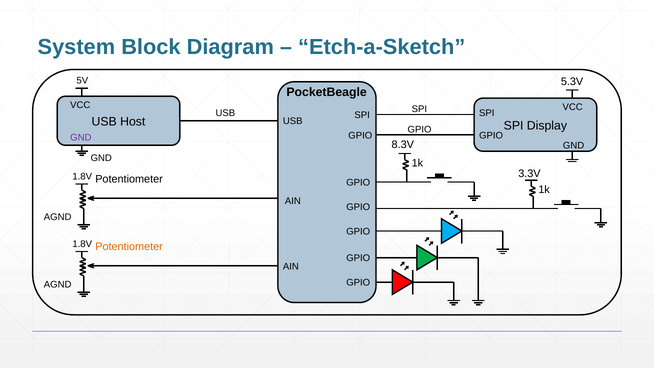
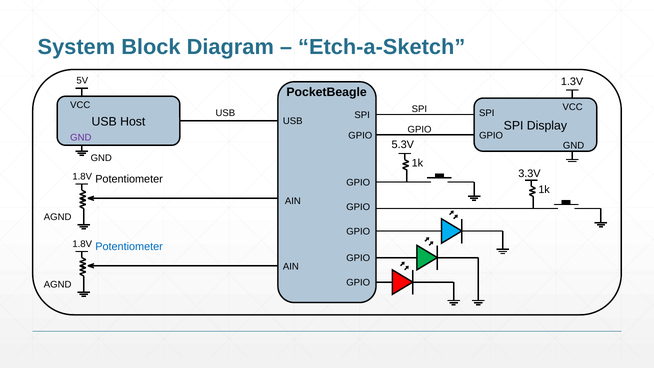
5.3V: 5.3V -> 1.3V
8.3V: 8.3V -> 5.3V
Potentiometer at (129, 247) colour: orange -> blue
